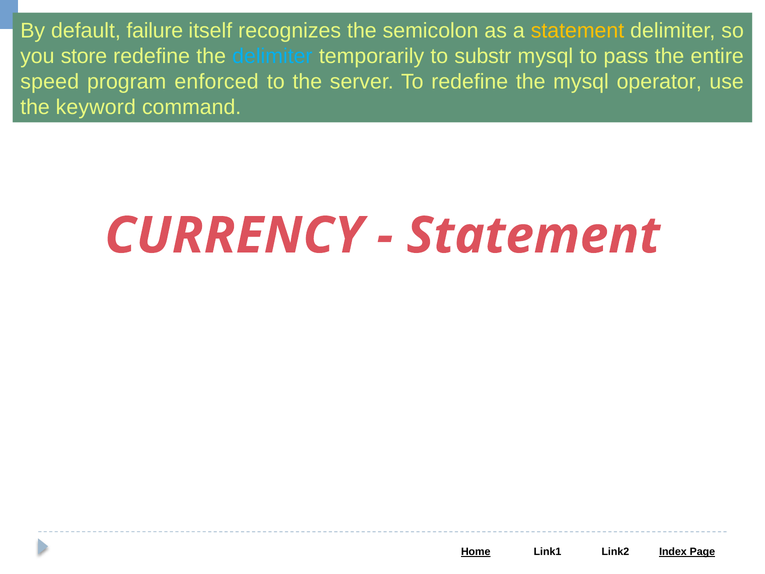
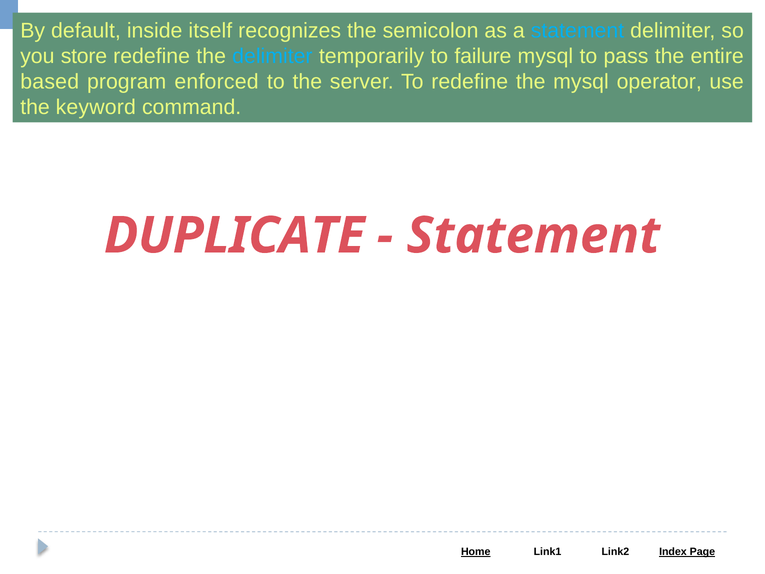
failure: failure -> inside
statement at (577, 31) colour: yellow -> light blue
substr: substr -> failure
speed: speed -> based
CURRENCY: CURRENCY -> DUPLICATE
